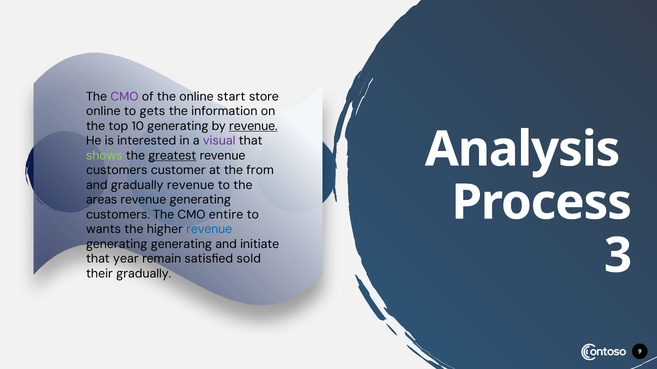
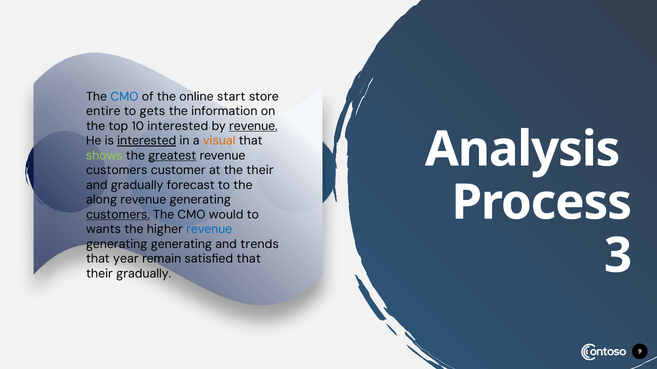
CMO at (124, 97) colour: purple -> blue
online at (103, 111): online -> entire
10 generating: generating -> interested
interested at (147, 141) underline: none -> present
visual colour: purple -> orange
the from: from -> their
gradually revenue: revenue -> forecast
areas: areas -> along
customers at (118, 215) underline: none -> present
entire: entire -> would
initiate: initiate -> trends
satisfied sold: sold -> that
